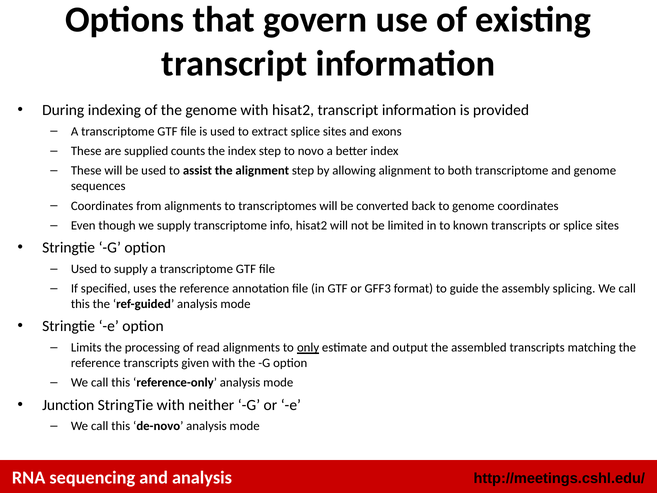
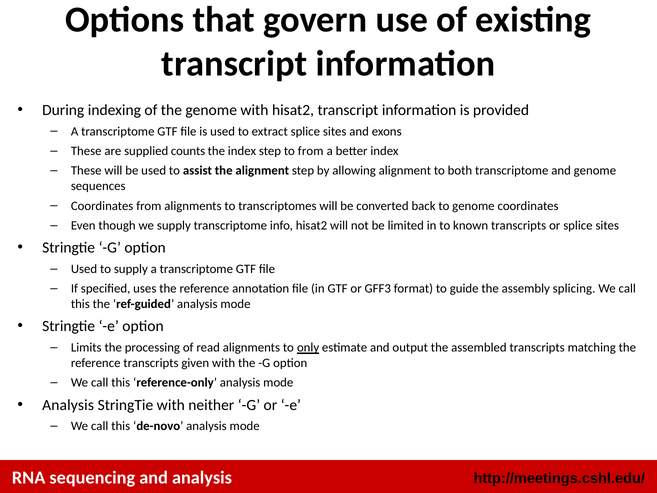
to novo: novo -> from
Junction at (68, 405): Junction -> Analysis
